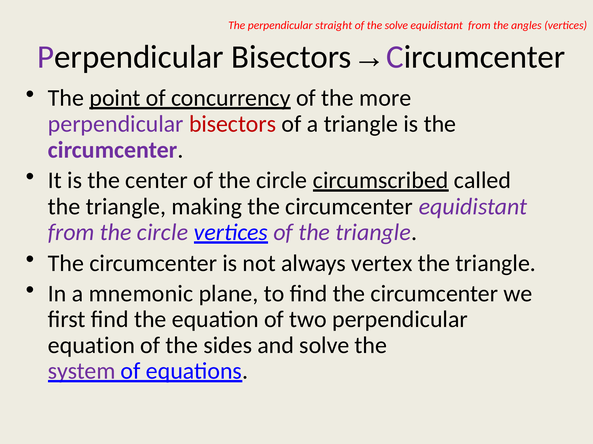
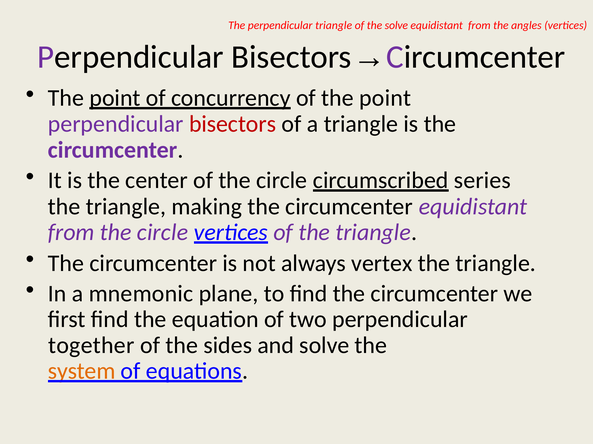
perpendicular straight: straight -> triangle
of the more: more -> point
called: called -> series
equation at (91, 346): equation -> together
system colour: purple -> orange
